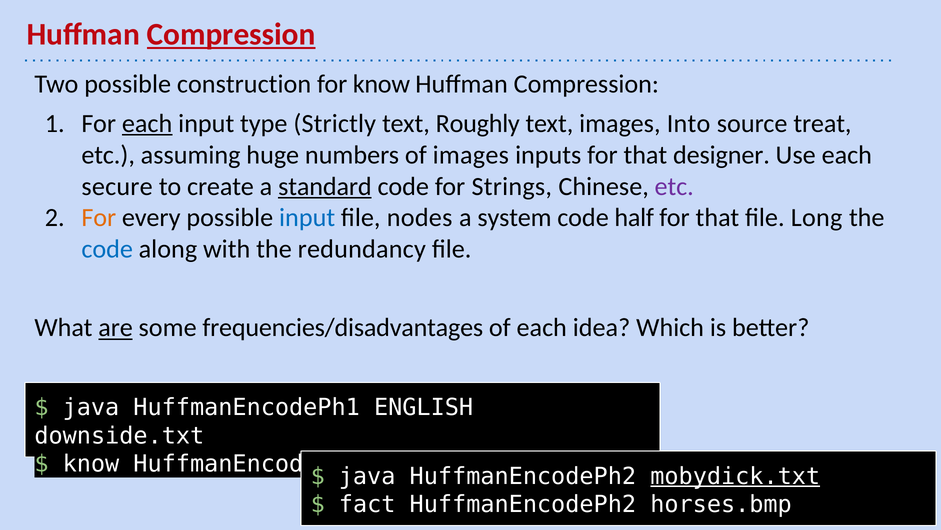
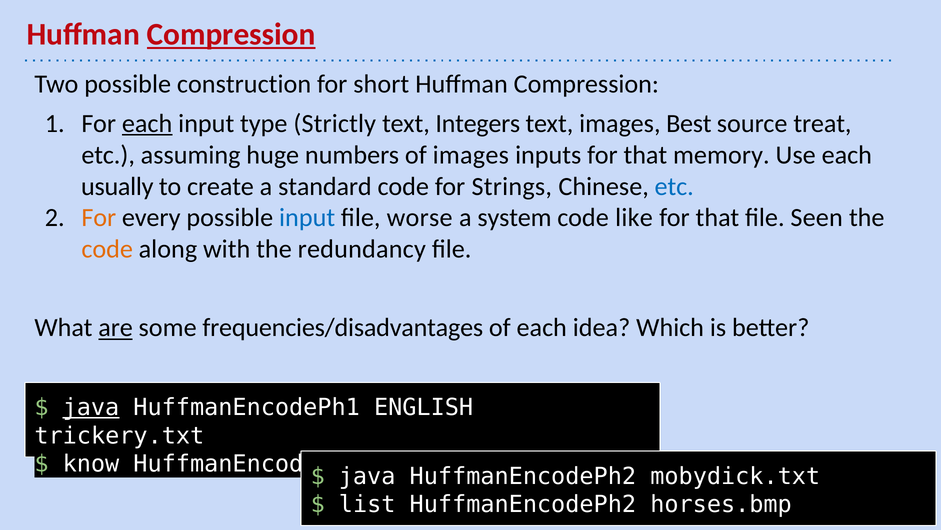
for know: know -> short
Roughly: Roughly -> Integers
Into: Into -> Best
designer: designer -> memory
secure: secure -> usually
standard underline: present -> none
etc at (674, 186) colour: purple -> blue
nodes: nodes -> worse
half: half -> like
Long: Long -> Seen
code at (107, 249) colour: blue -> orange
java at (91, 407) underline: none -> present
downside.txt: downside.txt -> trickery.txt
mobydick.txt underline: present -> none
fact: fact -> list
